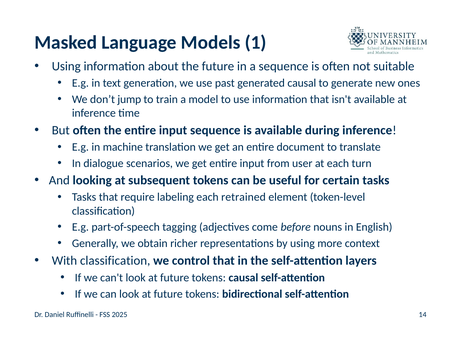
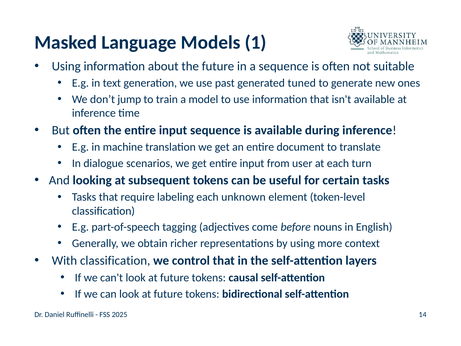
generated causal: causal -> tuned
retrained: retrained -> unknown
